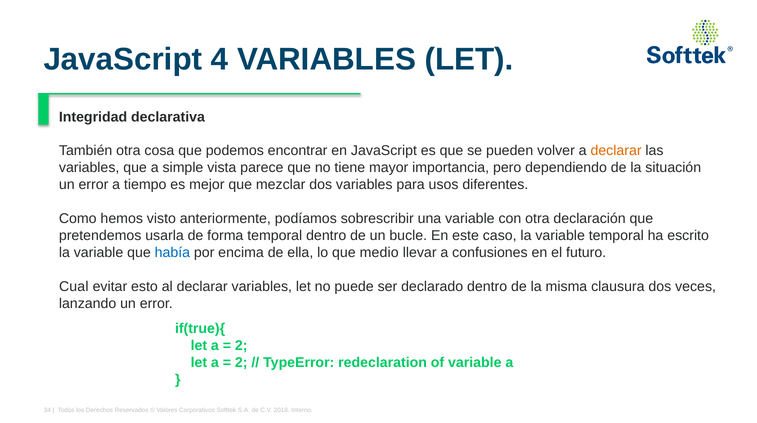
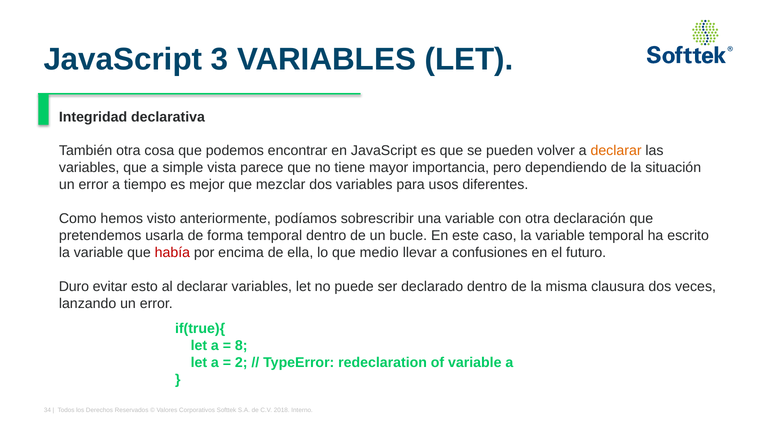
4: 4 -> 3
había colour: blue -> red
Cual: Cual -> Duro
2 at (241, 345): 2 -> 8
